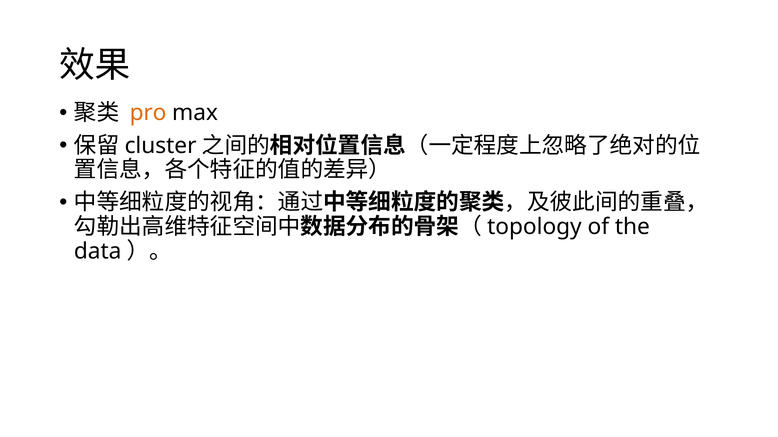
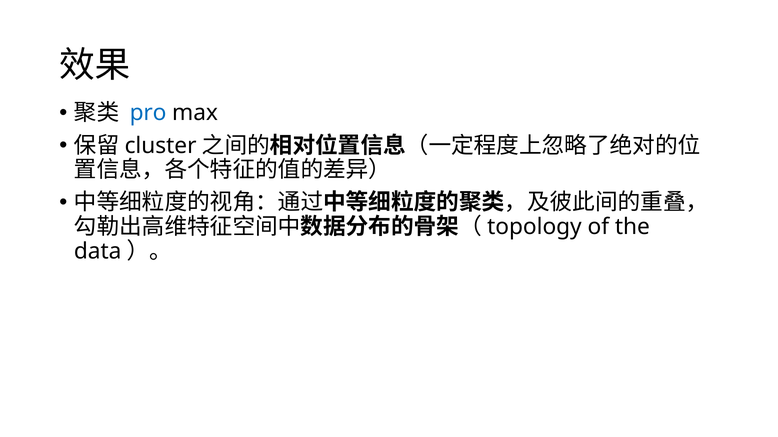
pro colour: orange -> blue
